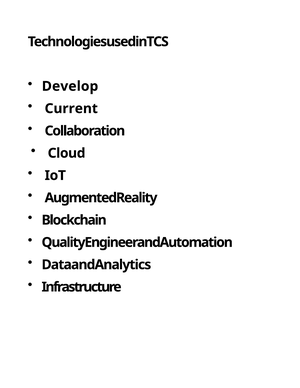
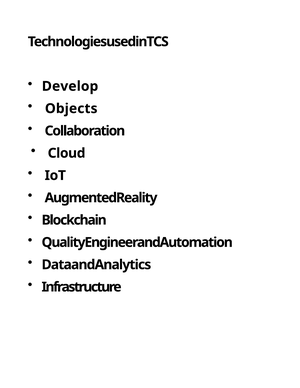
Current: Current -> Objects
